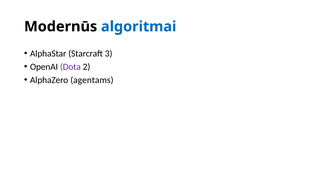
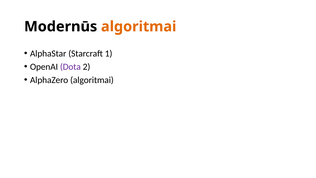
algoritmai at (139, 27) colour: blue -> orange
3: 3 -> 1
AlphaZero agentams: agentams -> algoritmai
